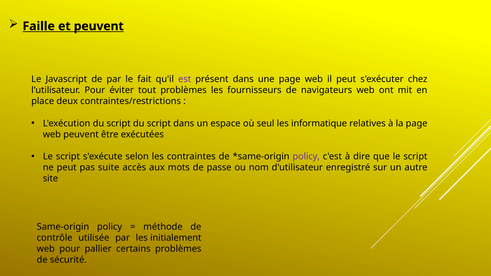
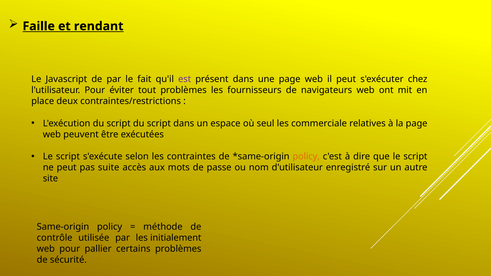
et peuvent: peuvent -> rendant
informatique: informatique -> commerciale
policy at (306, 157) colour: purple -> orange
